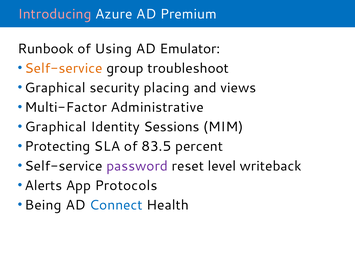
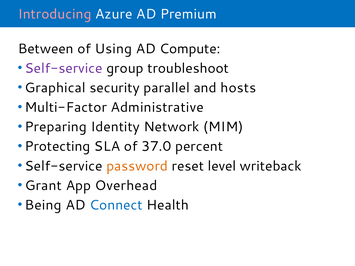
Runbook: Runbook -> Between
Emulator: Emulator -> Compute
Self-service at (64, 68) colour: orange -> purple
placing: placing -> parallel
views: views -> hosts
Graphical at (56, 127): Graphical -> Preparing
Sessions: Sessions -> Network
83.5: 83.5 -> 37.0
password colour: purple -> orange
Alerts: Alerts -> Grant
Protocols: Protocols -> Overhead
